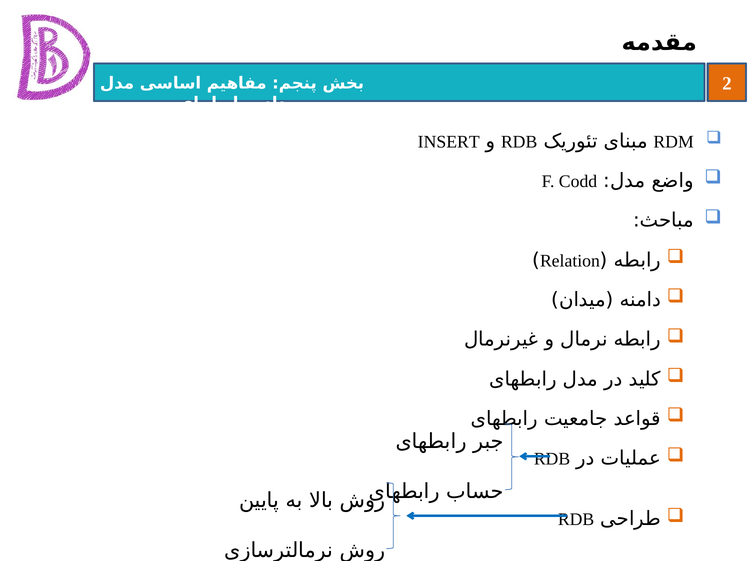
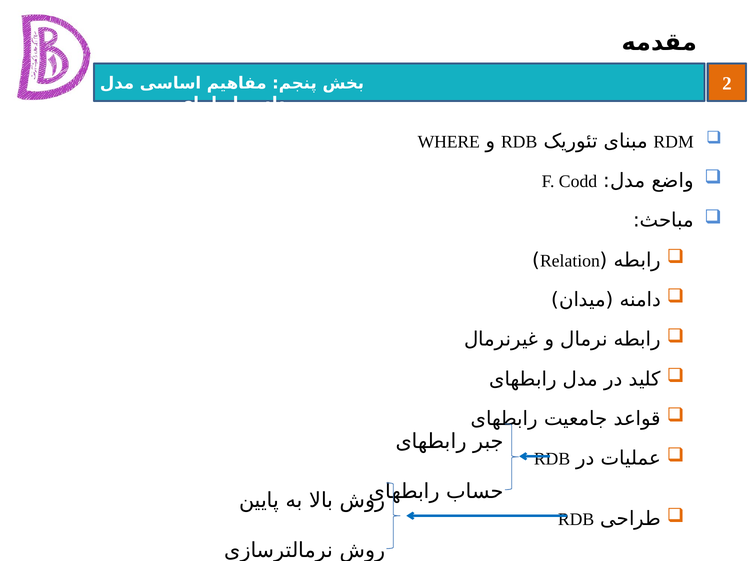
INSERT: INSERT -> WHERE
